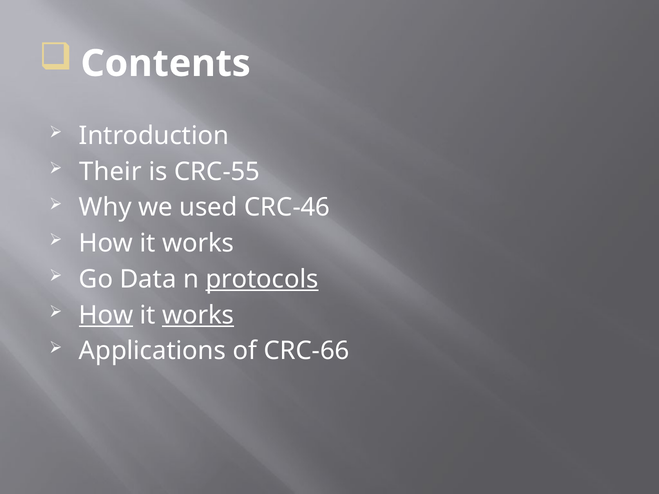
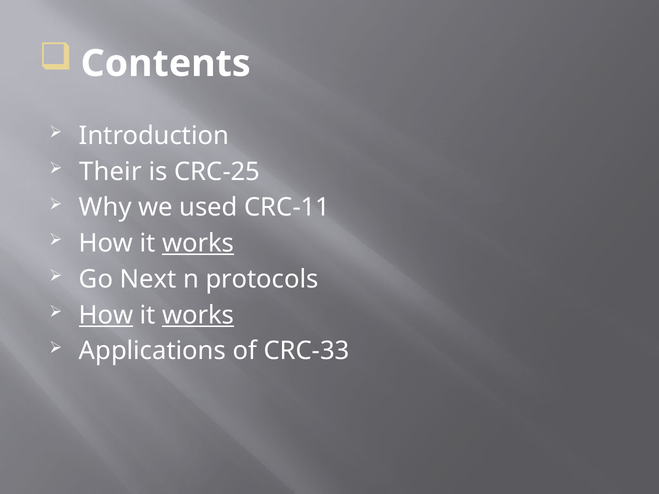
CRC-55: CRC-55 -> CRC-25
CRC-46: CRC-46 -> CRC-11
works at (198, 243) underline: none -> present
Data: Data -> Next
protocols underline: present -> none
CRC-66: CRC-66 -> CRC-33
